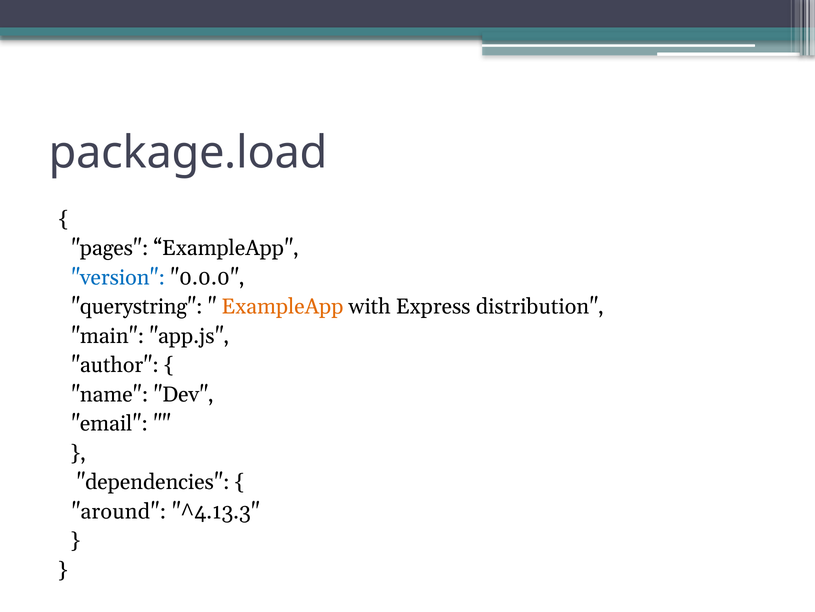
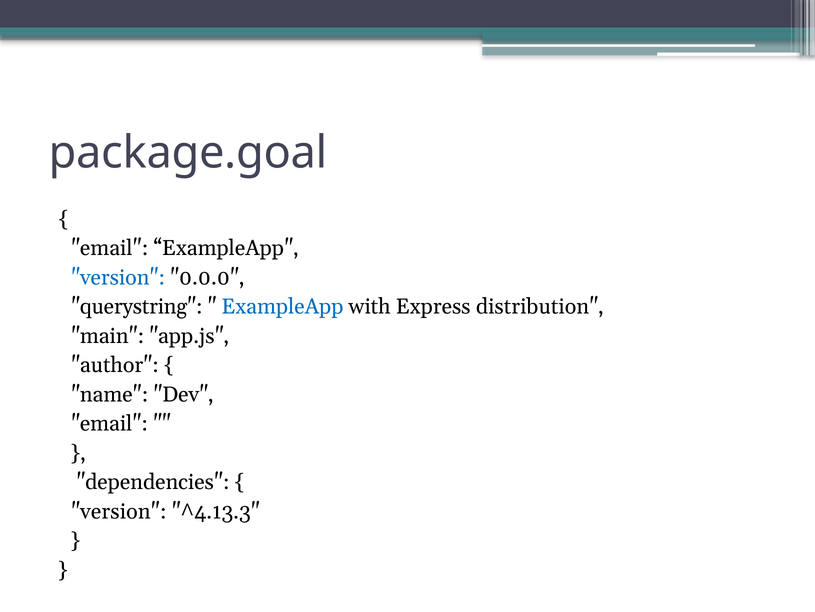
package.load: package.load -> package.goal
pages at (110, 248): pages -> email
ExampleApp at (282, 306) colour: orange -> blue
around at (119, 511): around -> version
